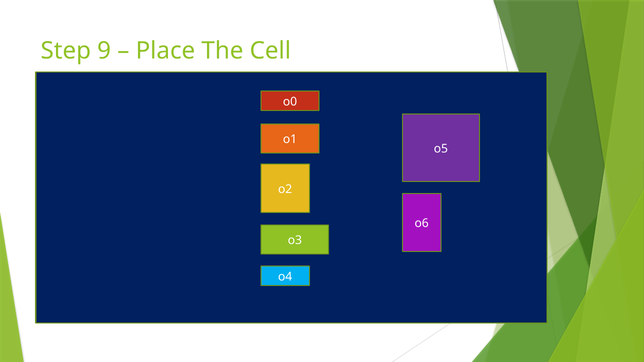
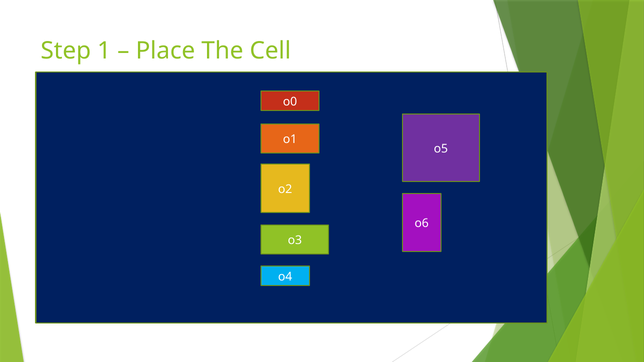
9: 9 -> 1
